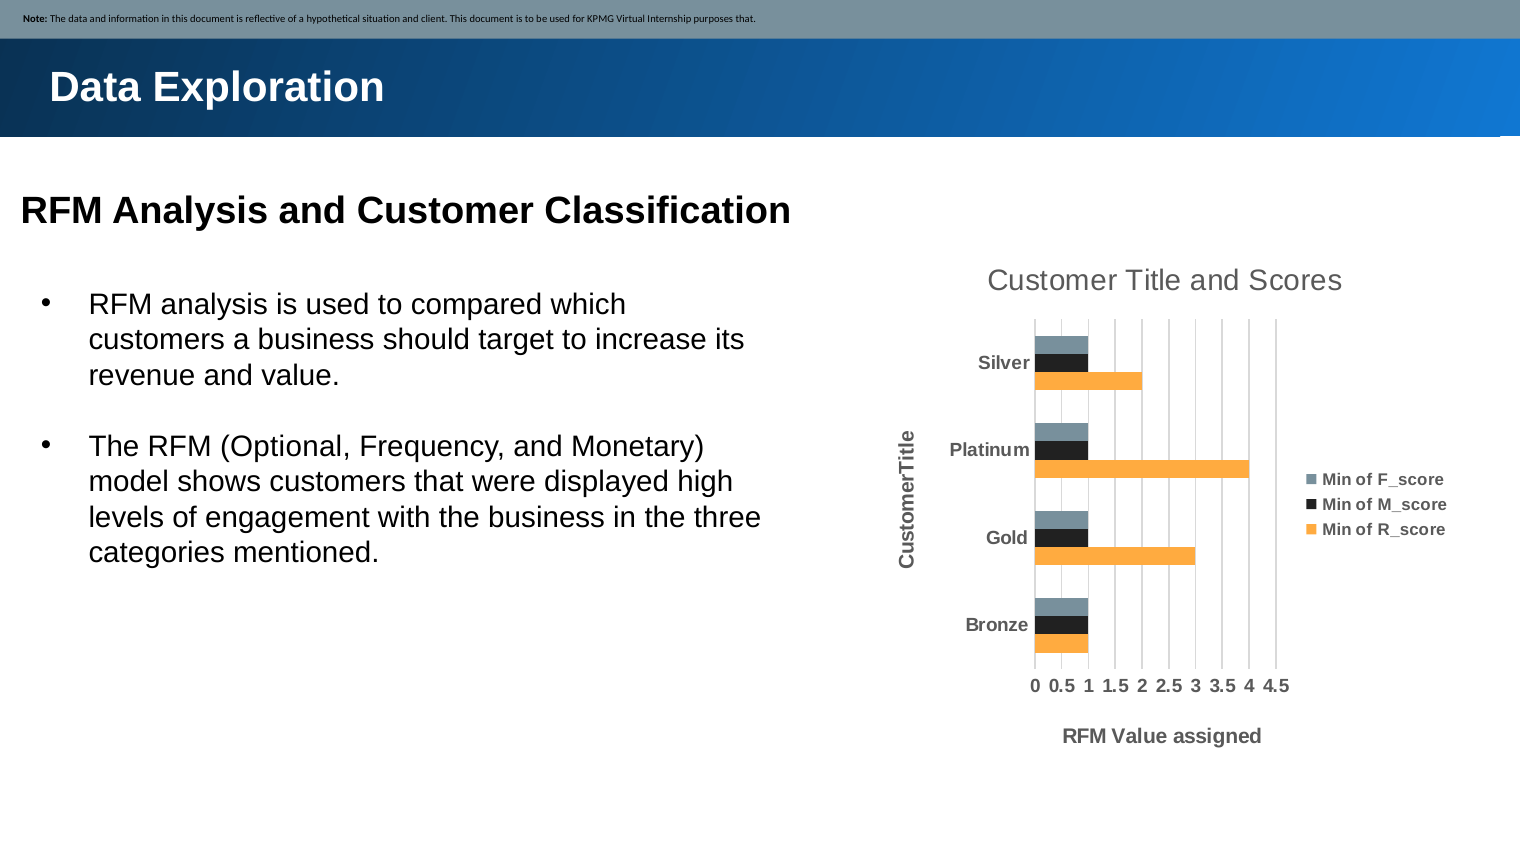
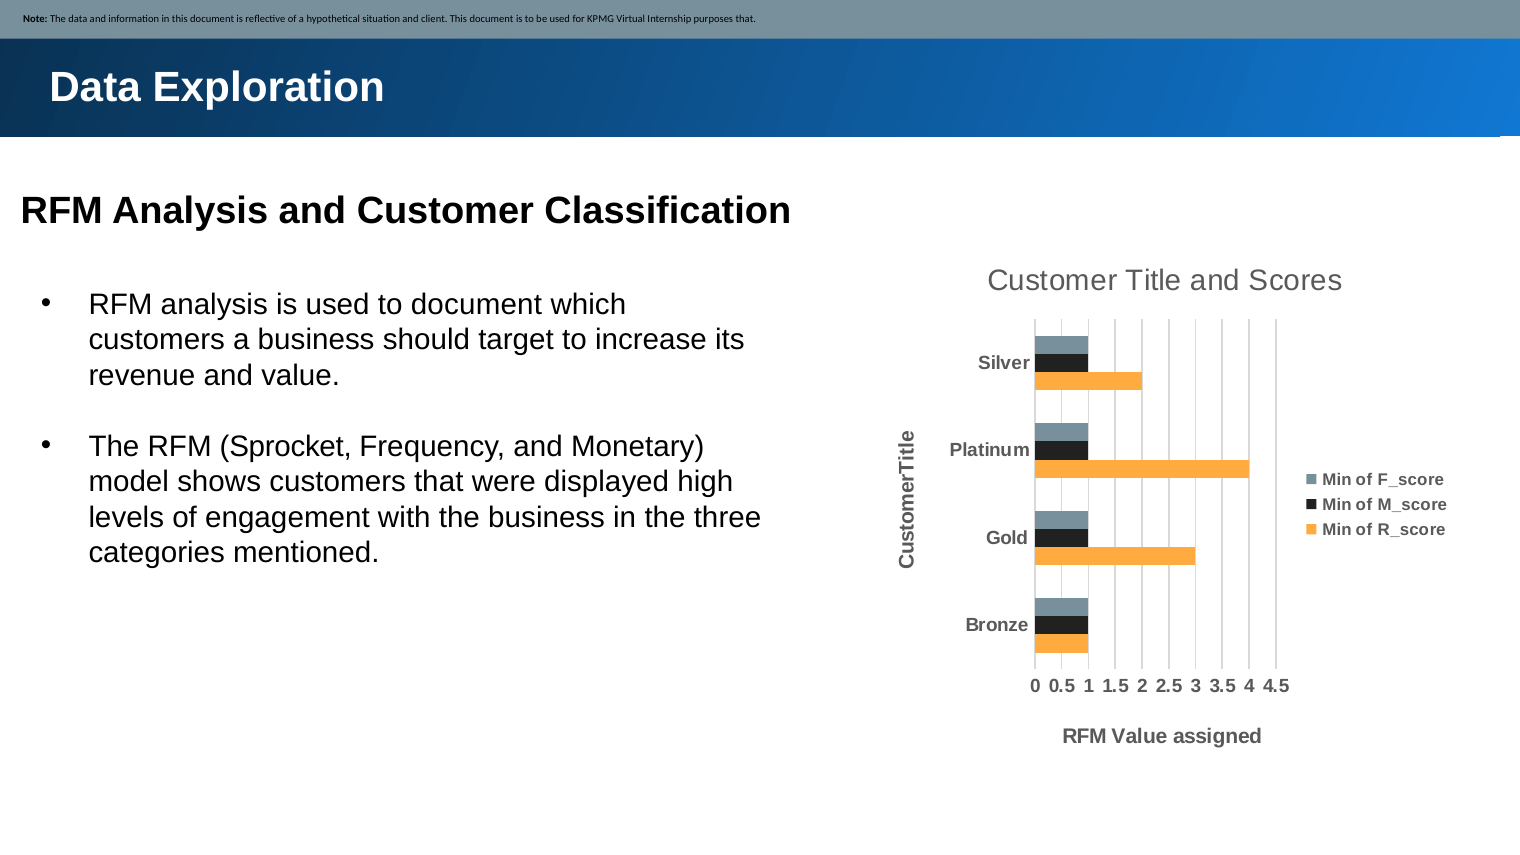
to compared: compared -> document
Optional: Optional -> Sprocket
